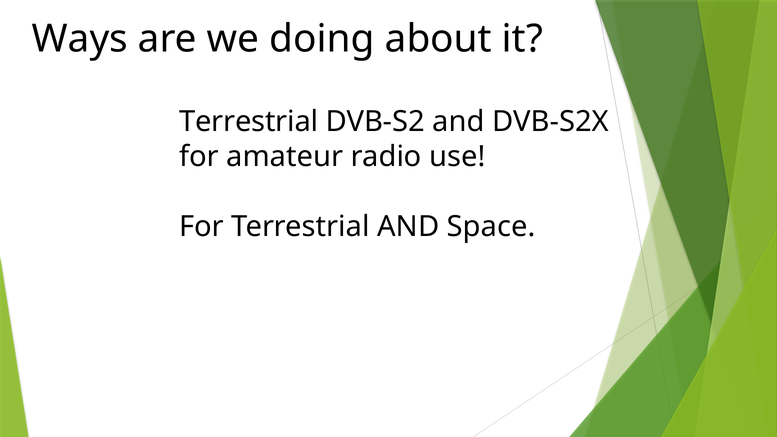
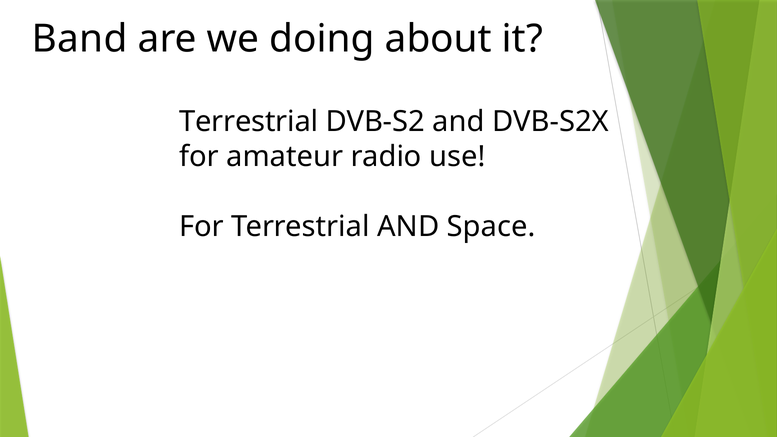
Ways: Ways -> Band
